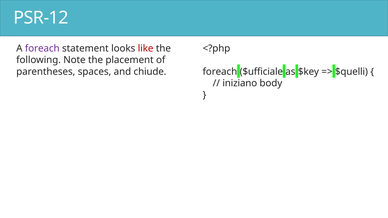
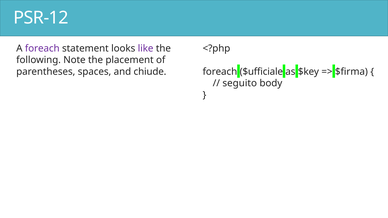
like colour: red -> purple
$quelli: $quelli -> $firma
iniziano: iniziano -> seguito
